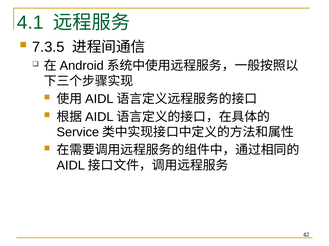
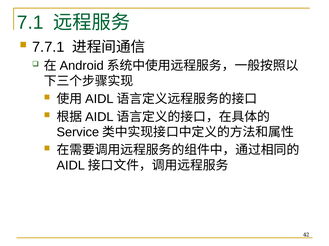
4.1: 4.1 -> 7.1
7.3.5: 7.3.5 -> 7.7.1
